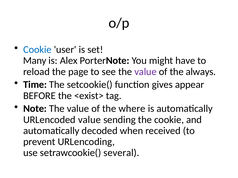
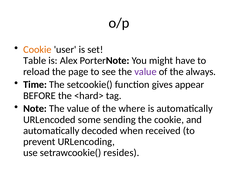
Cookie at (37, 50) colour: blue -> orange
Many: Many -> Table
<exist>: <exist> -> <hard>
URLencoded value: value -> some
several: several -> resides
